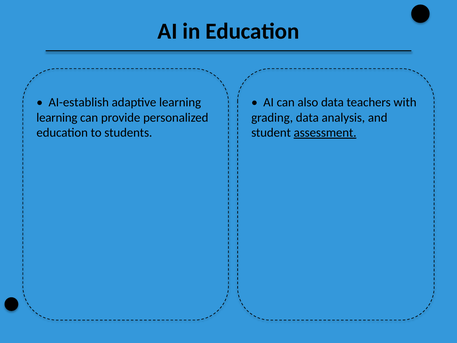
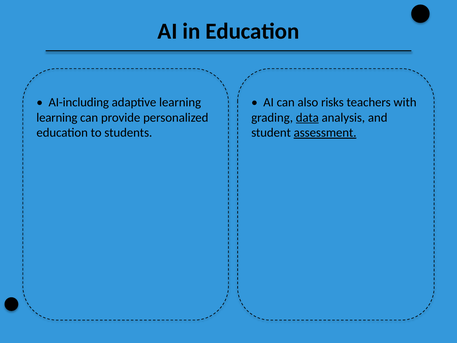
AI-establish: AI-establish -> AI-including
also data: data -> risks
data at (307, 117) underline: none -> present
